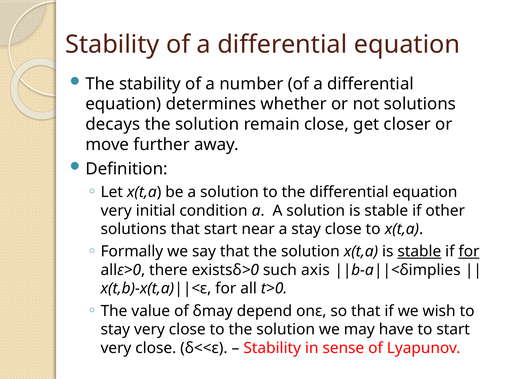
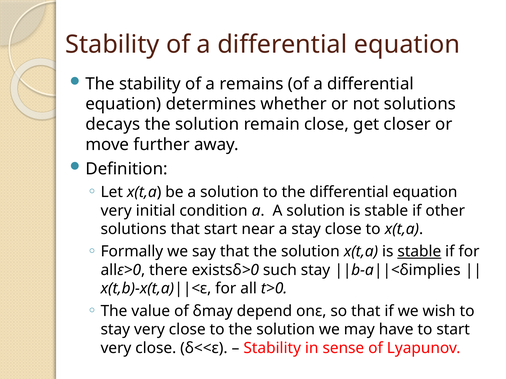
number: number -> remains
for at (469, 252) underline: present -> none
such axis: axis -> stay
